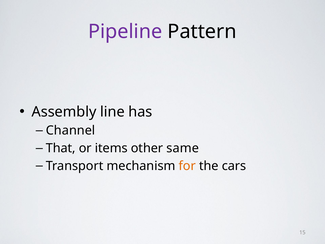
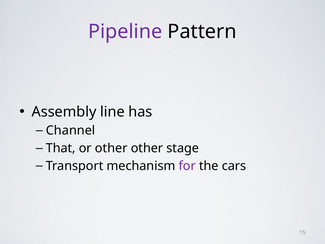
or items: items -> other
same: same -> stage
for colour: orange -> purple
